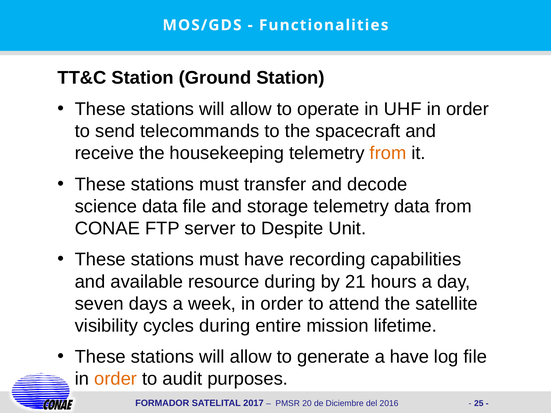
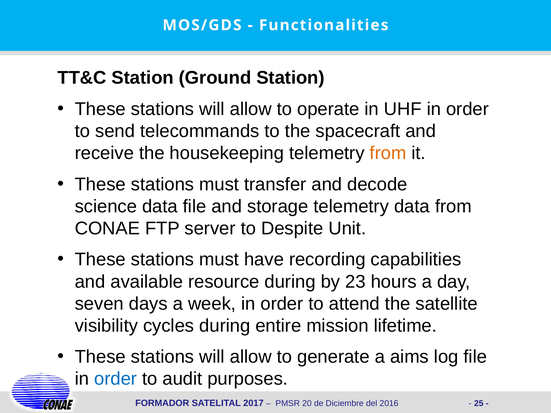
21: 21 -> 23
a have: have -> aims
order at (116, 379) colour: orange -> blue
